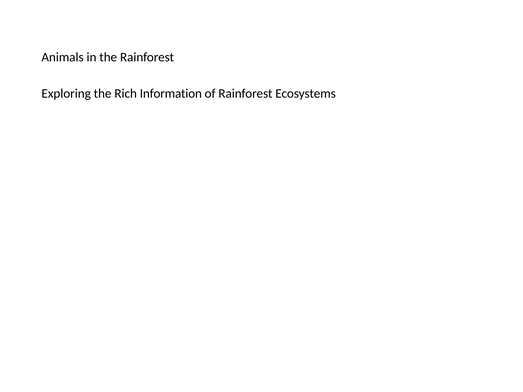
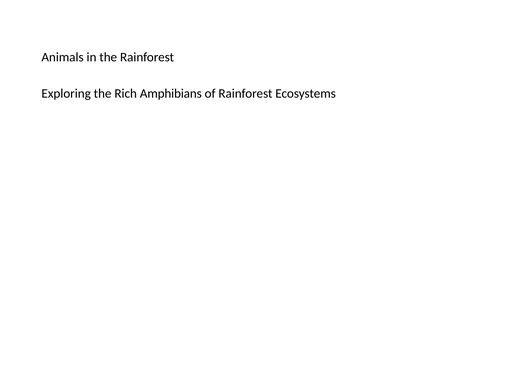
Information: Information -> Amphibians
